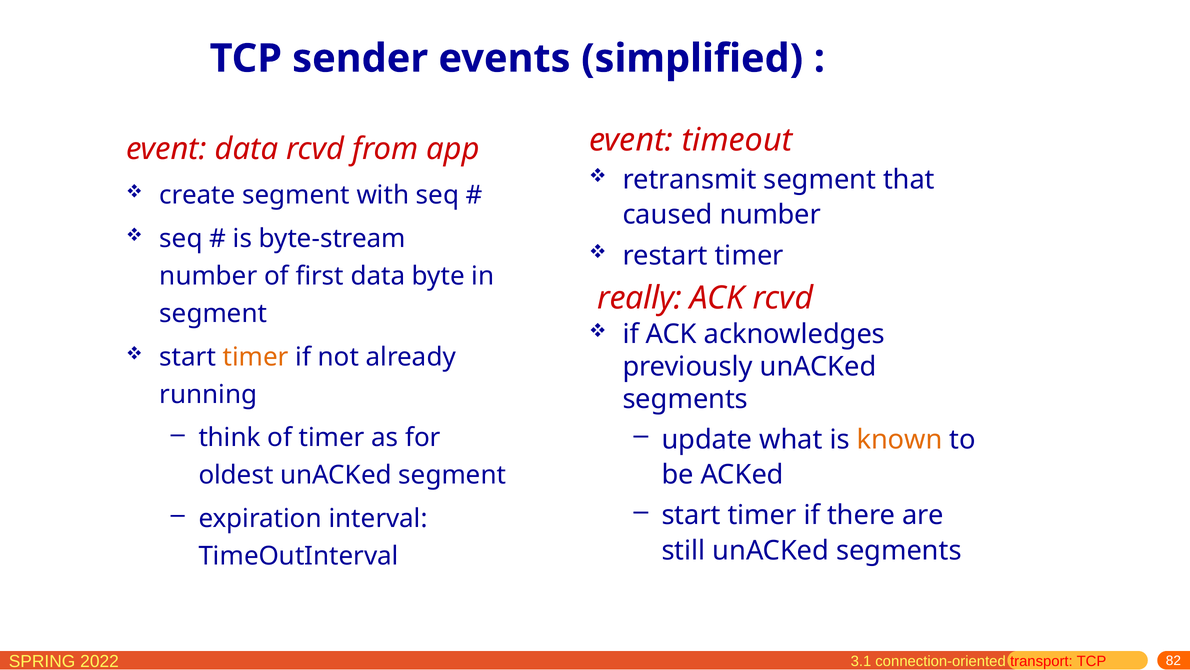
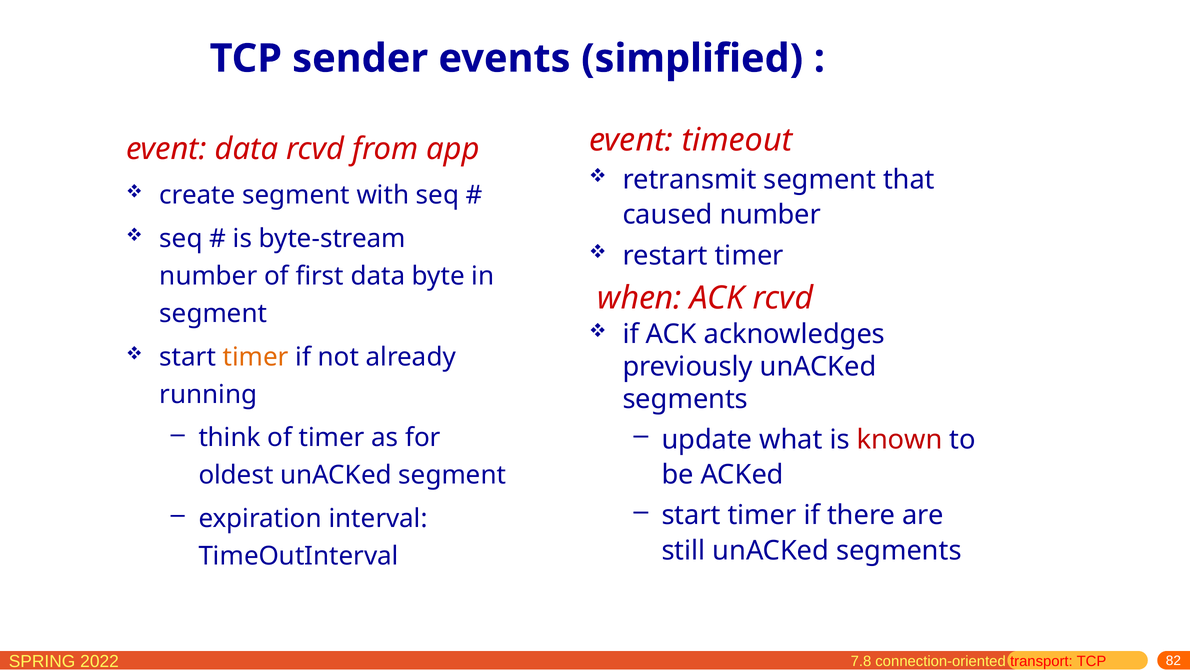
really: really -> when
known colour: orange -> red
3.1: 3.1 -> 7.8
